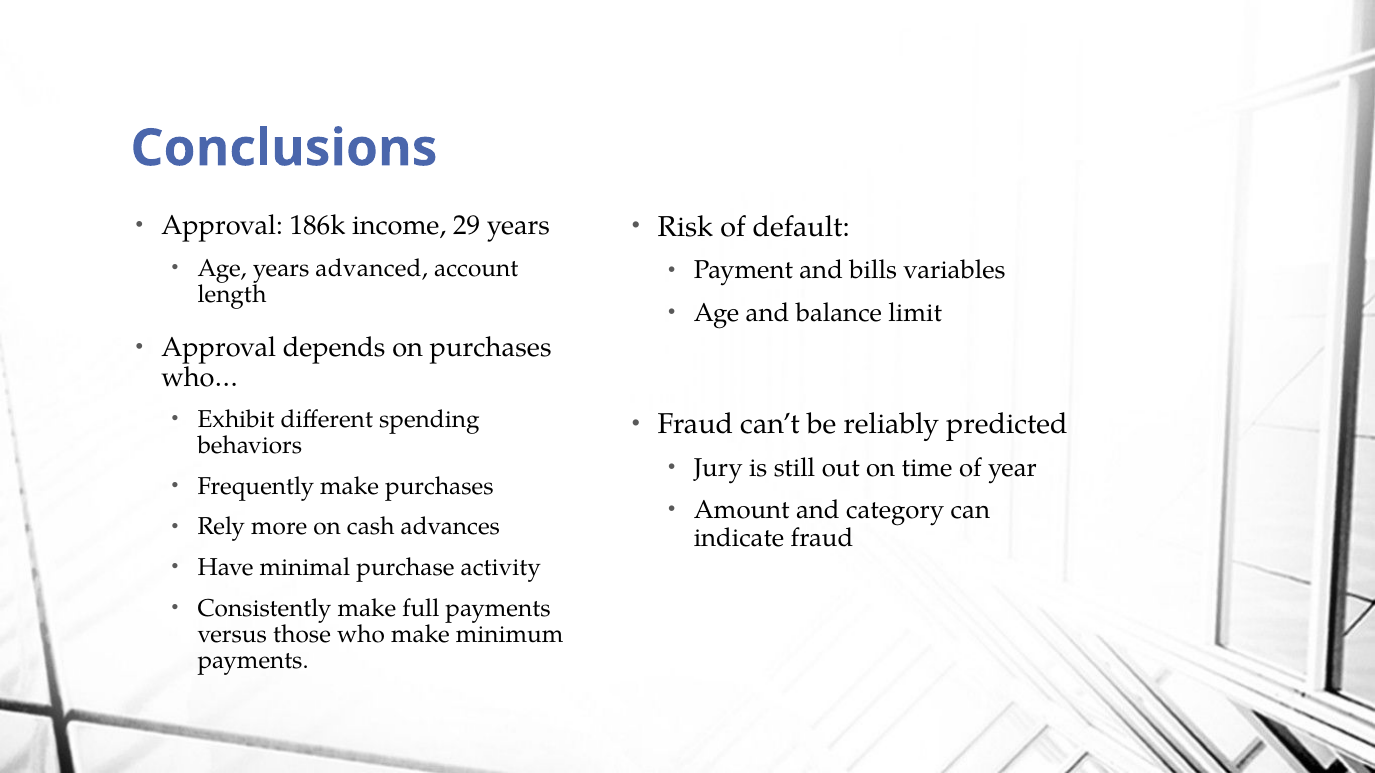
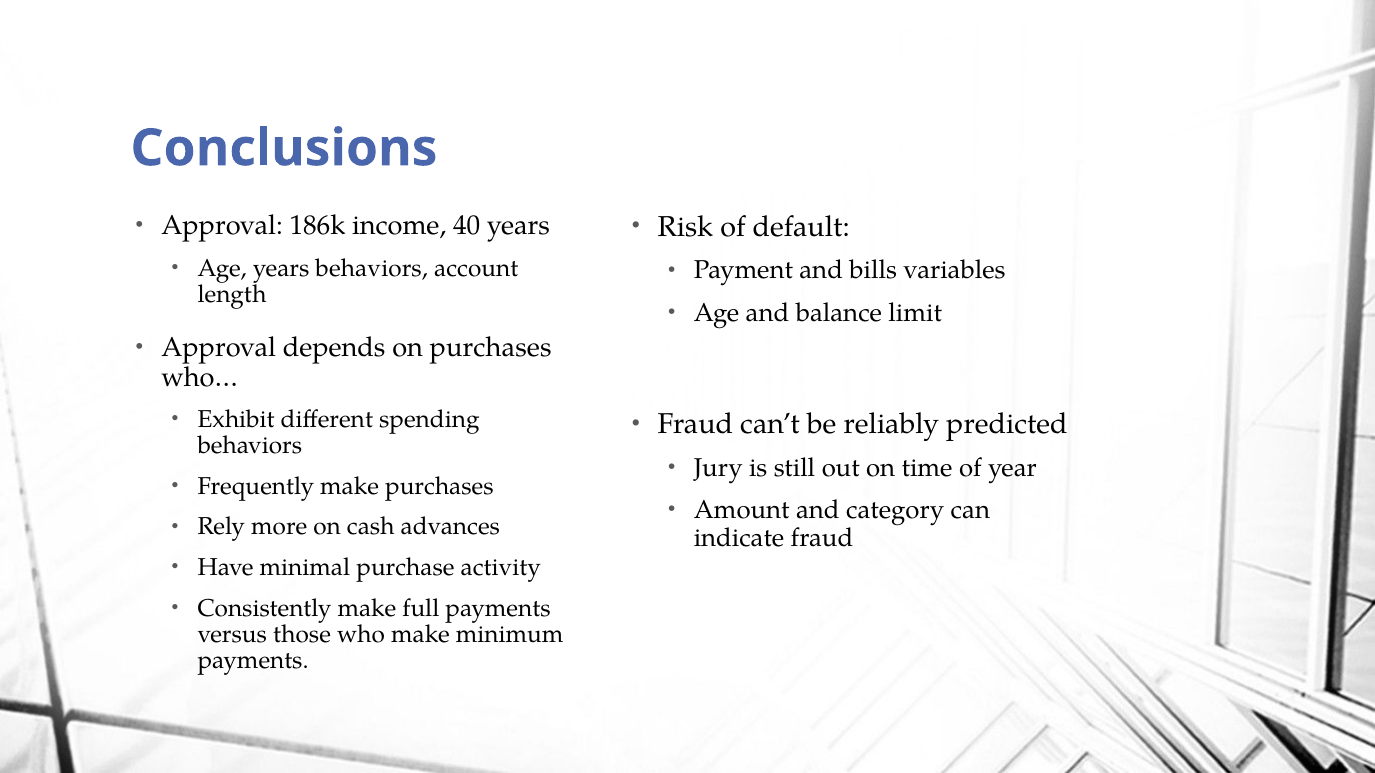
29: 29 -> 40
years advanced: advanced -> behaviors
